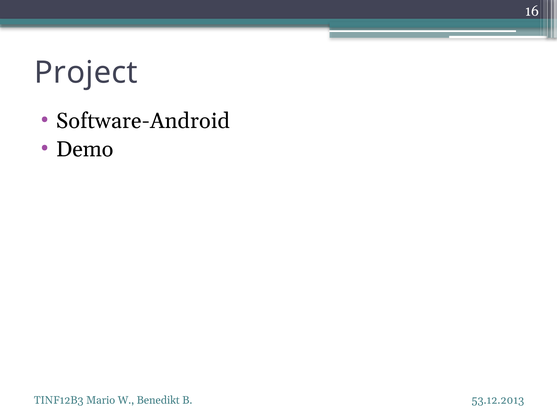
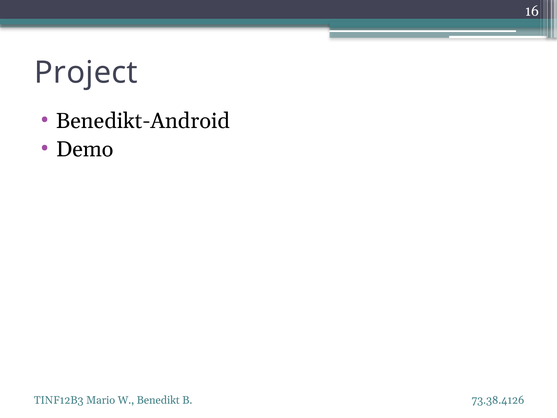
Software-Android: Software-Android -> Benedikt-Android
53.12.2013: 53.12.2013 -> 73.38.4126
